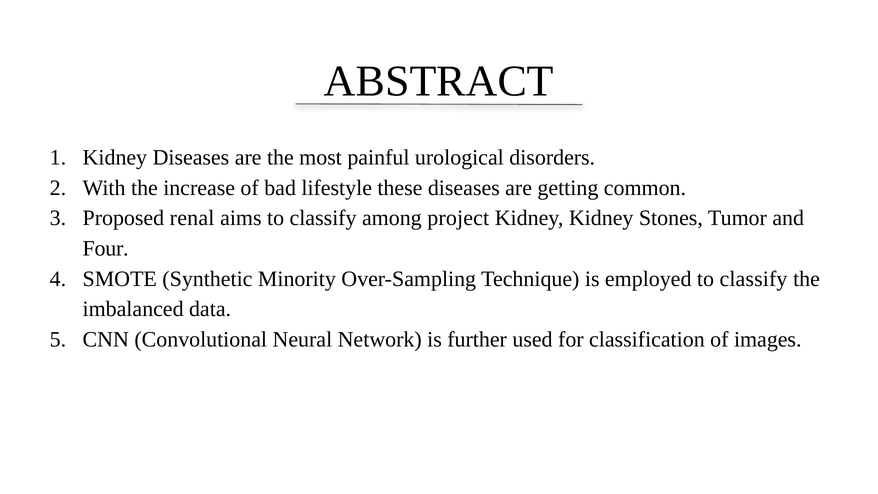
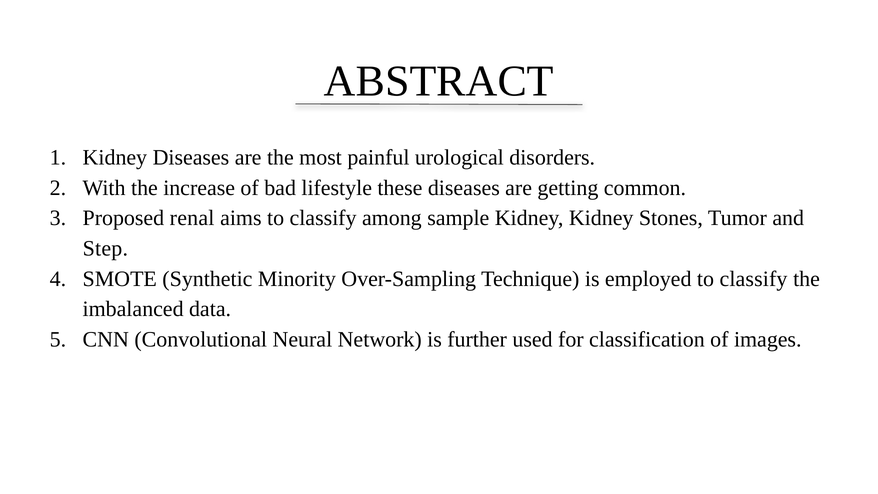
project: project -> sample
Four: Four -> Step
